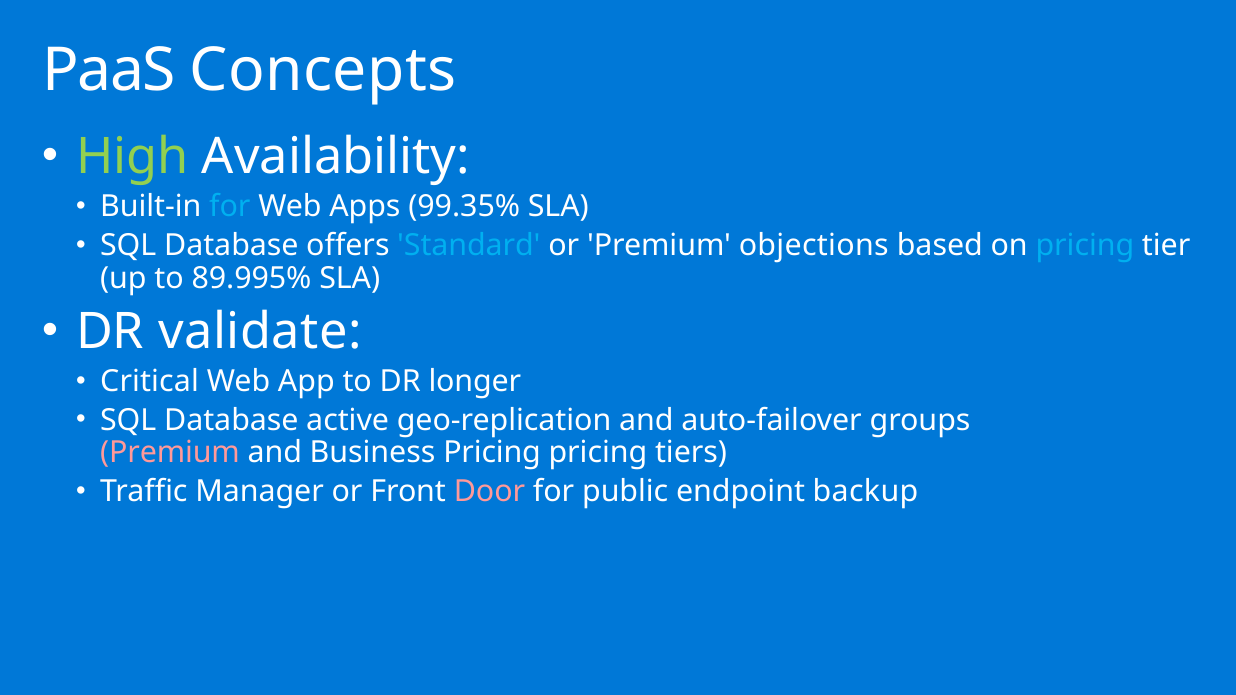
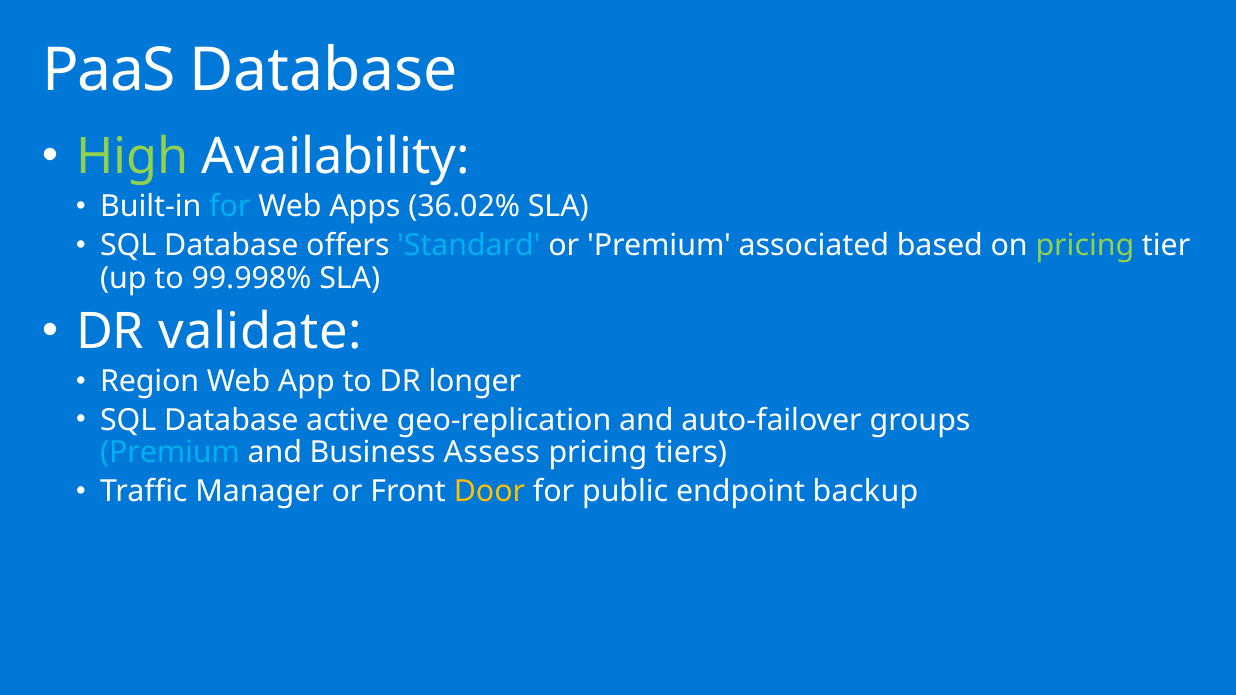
PaaS Concepts: Concepts -> Database
99.35%: 99.35% -> 36.02%
objections: objections -> associated
pricing at (1085, 245) colour: light blue -> light green
89.995%: 89.995% -> 99.998%
Critical: Critical -> Region
Premium at (170, 453) colour: pink -> light blue
Business Pricing: Pricing -> Assess
Door colour: pink -> yellow
